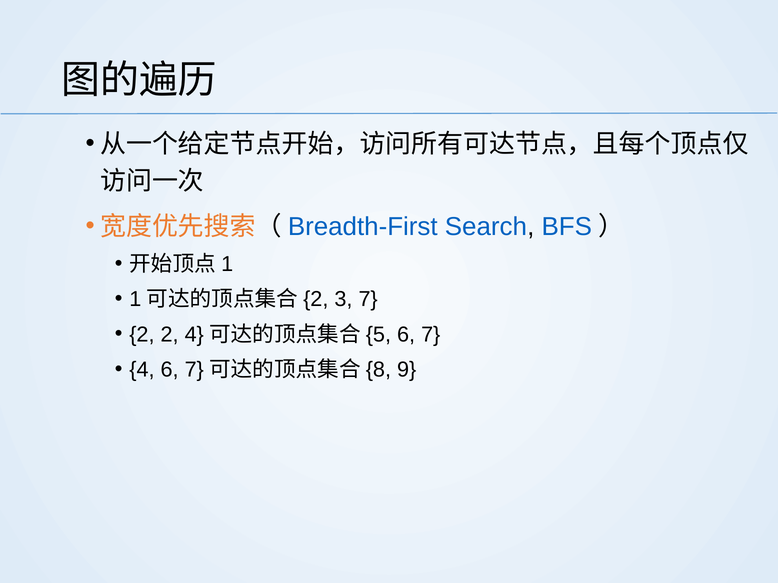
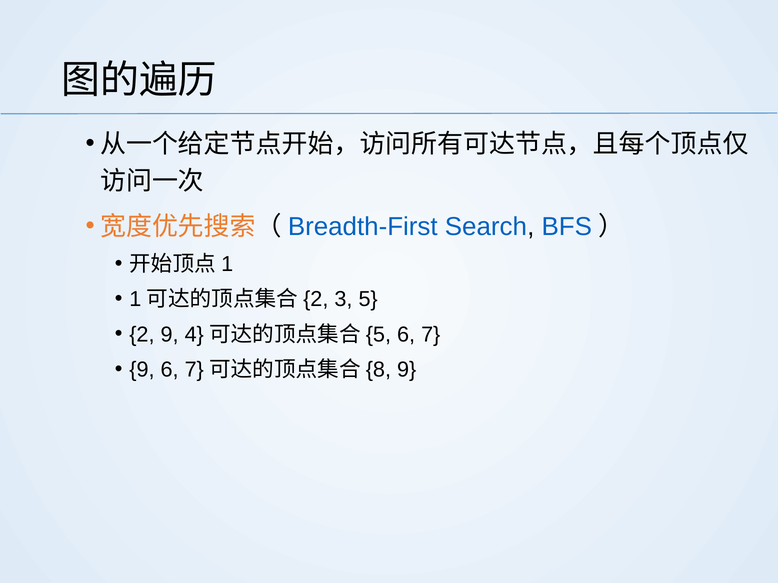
3 7: 7 -> 5
2 2: 2 -> 9
4 at (142, 370): 4 -> 9
